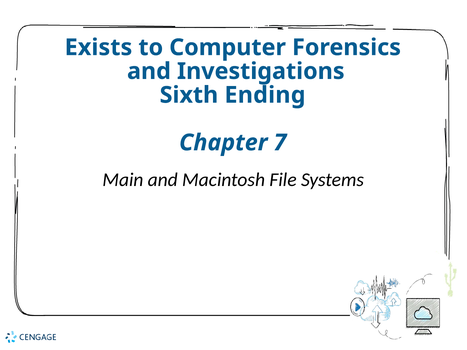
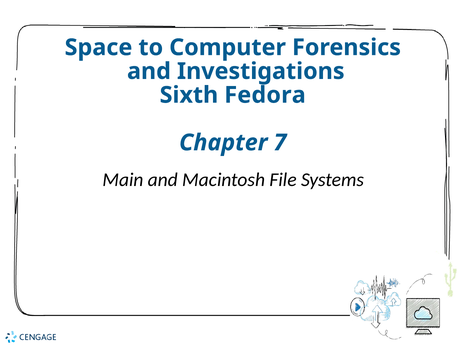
Exists: Exists -> Space
Ending: Ending -> Fedora
